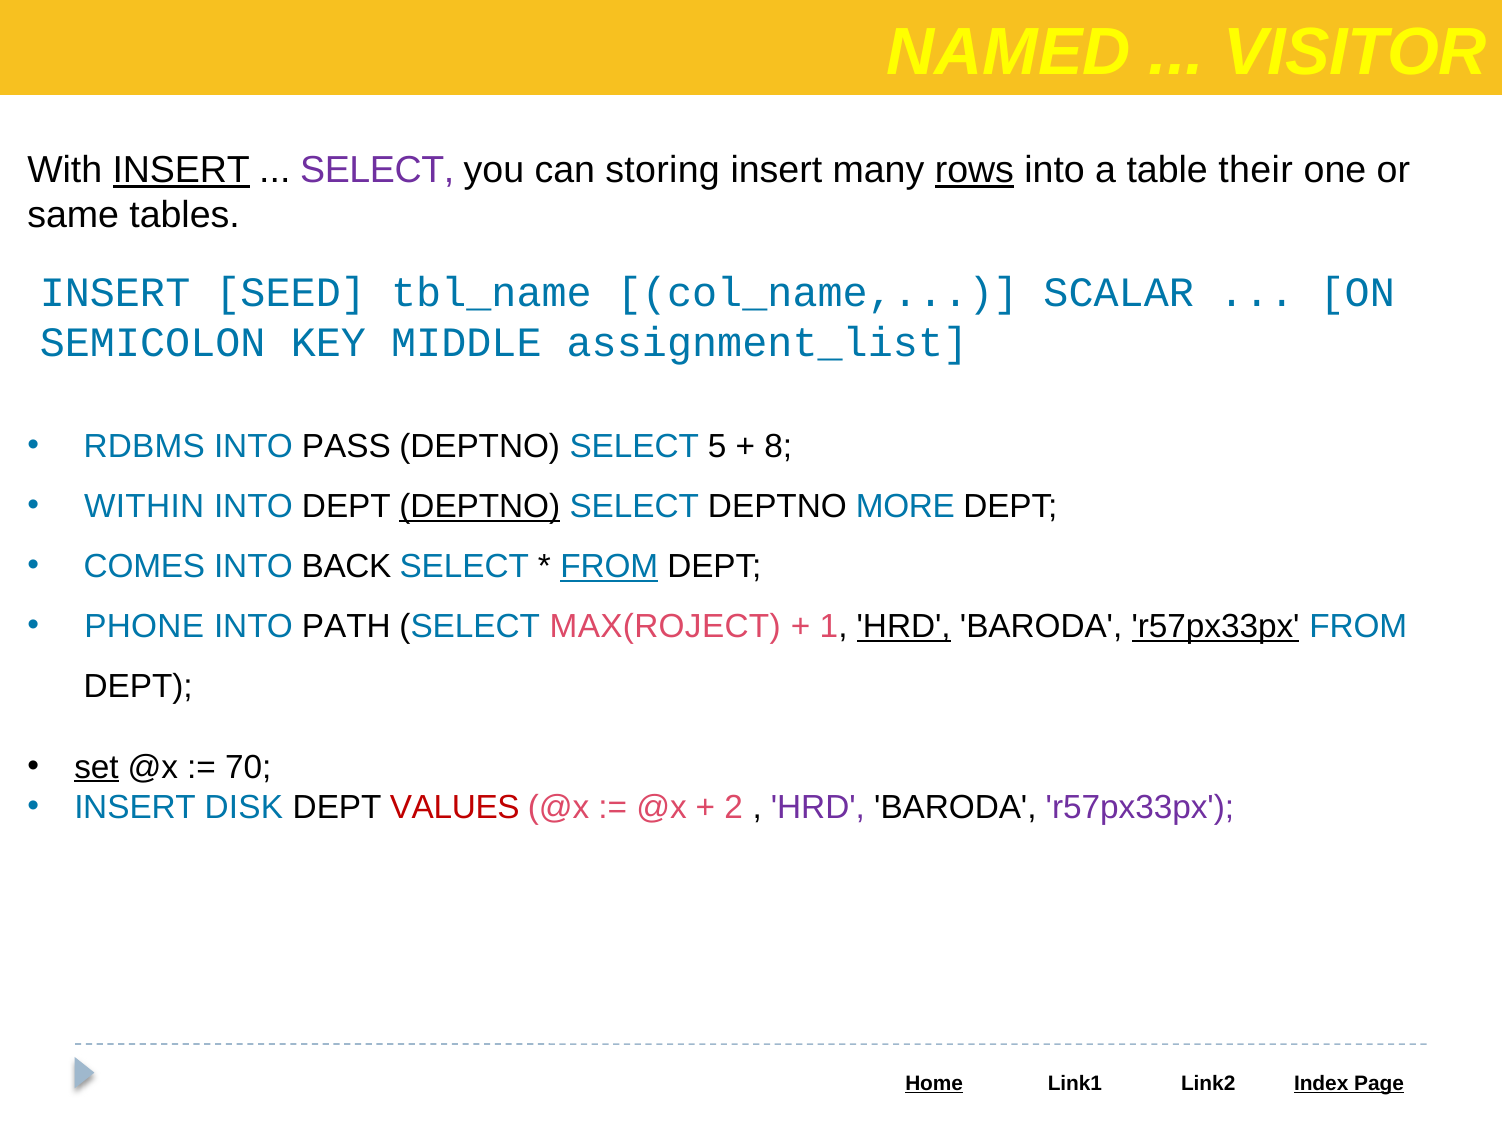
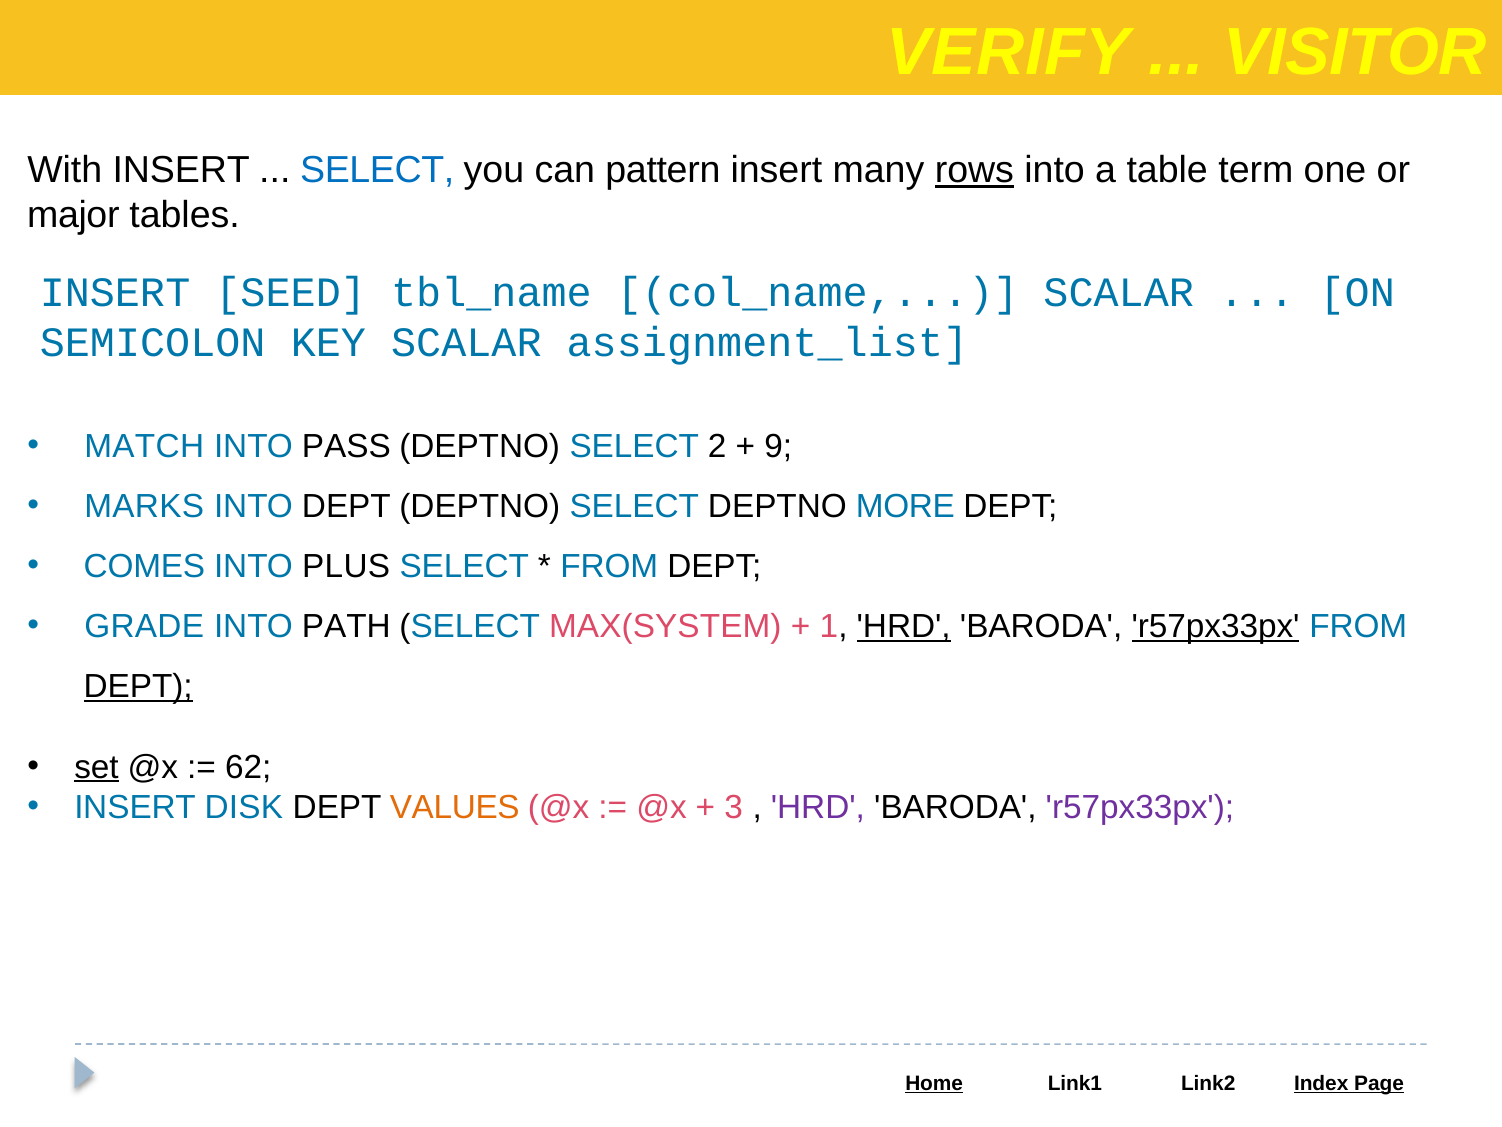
NAMED: NAMED -> VERIFY
INSERT at (181, 170) underline: present -> none
SELECT at (377, 170) colour: purple -> blue
storing: storing -> pattern
their: their -> term
same: same -> major
KEY MIDDLE: MIDDLE -> SCALAR
RDBMS: RDBMS -> MATCH
5: 5 -> 2
8: 8 -> 9
WITHIN: WITHIN -> MARKS
DEPTNO at (480, 507) underline: present -> none
BACK: BACK -> PLUS
FROM at (609, 567) underline: present -> none
PHONE: PHONE -> GRADE
MAX(ROJECT: MAX(ROJECT -> MAX(SYSTEM
DEPT at (138, 687) underline: none -> present
70: 70 -> 62
VALUES colour: red -> orange
2: 2 -> 3
